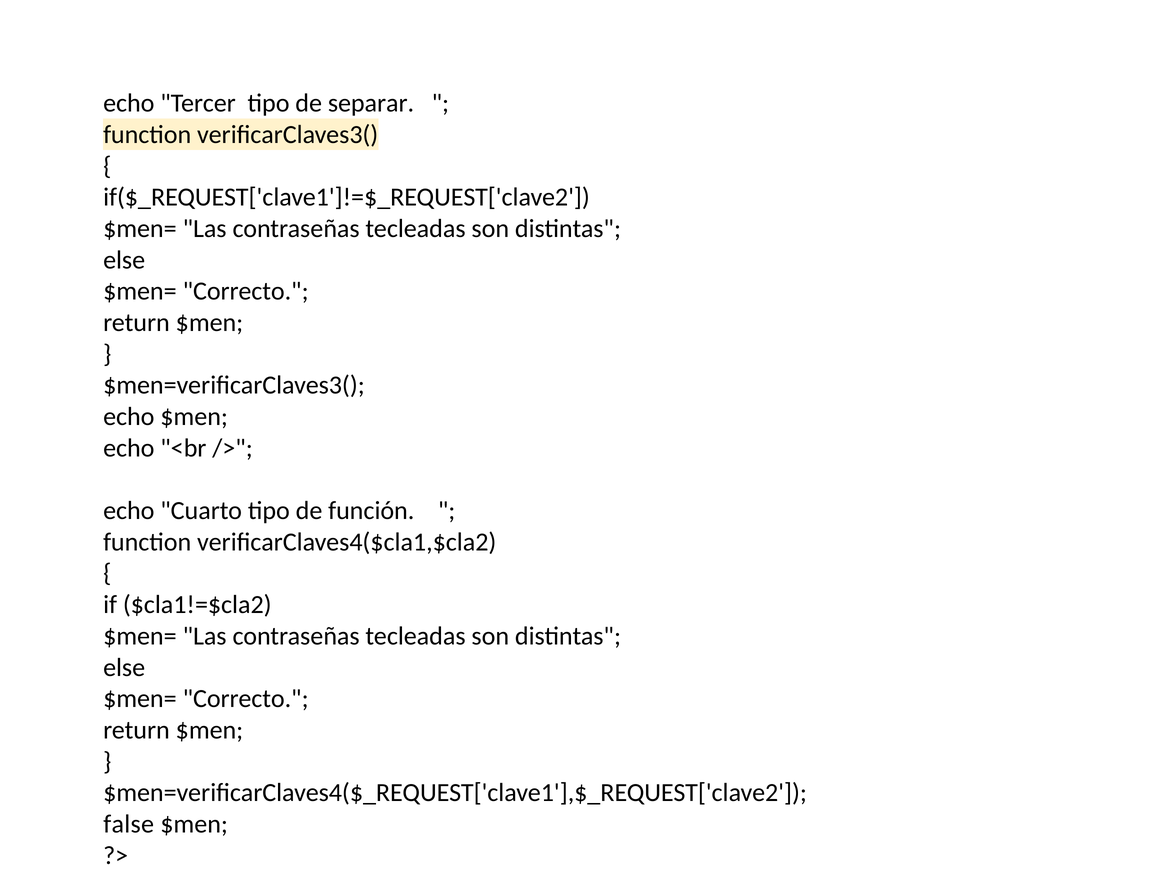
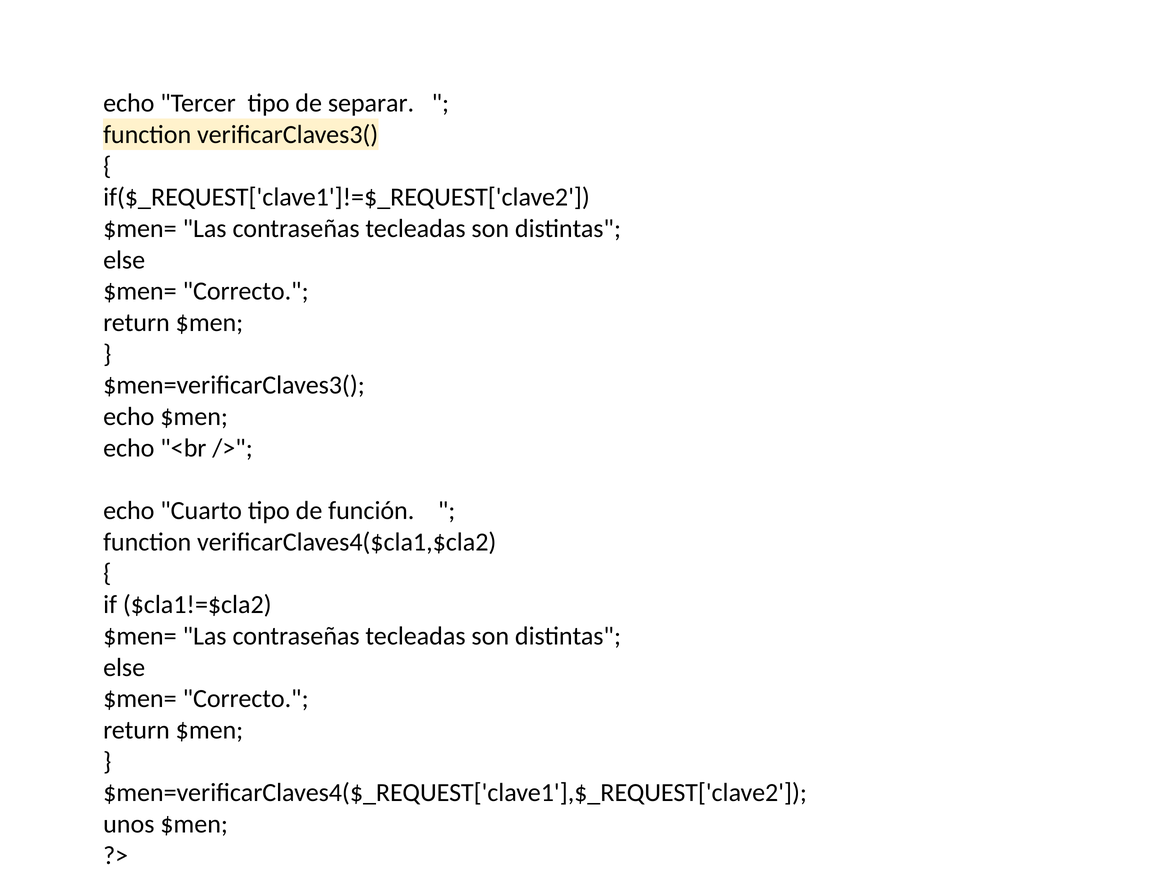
false: false -> unos
